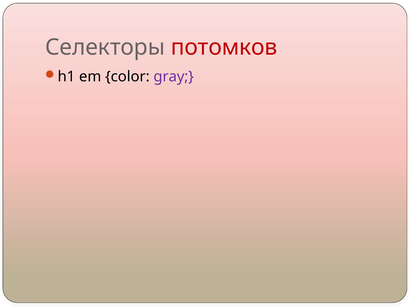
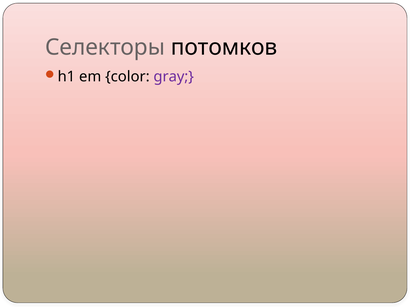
потомков colour: red -> black
